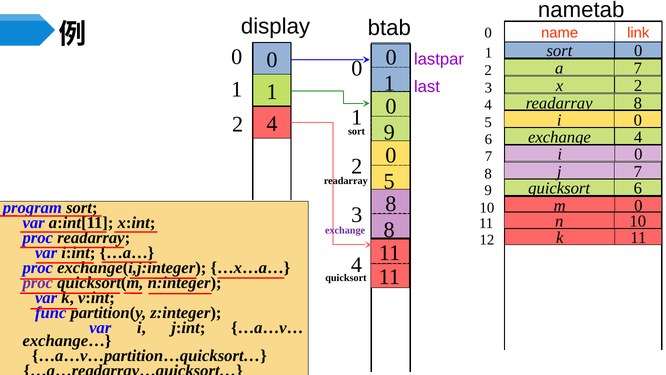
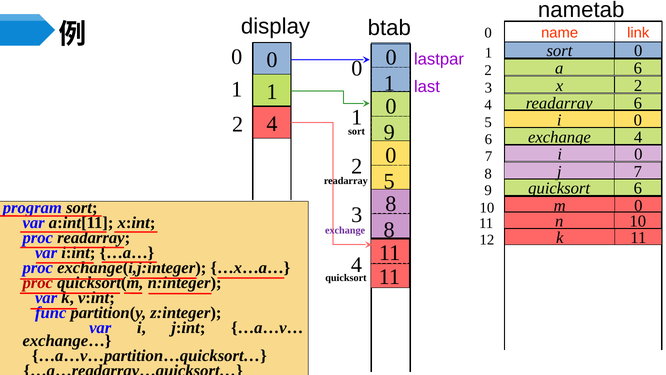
2 7: 7 -> 6
4 8: 8 -> 6
proc at (38, 282) colour: purple -> red
